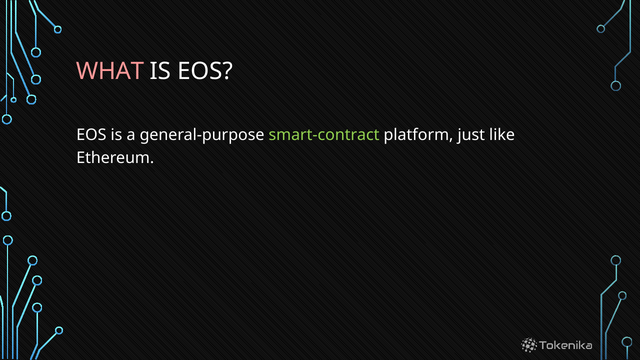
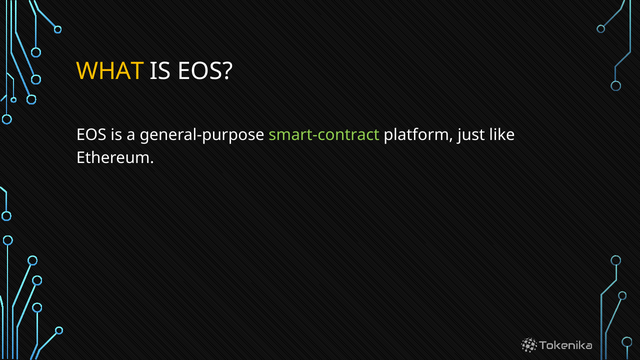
WHAT colour: pink -> yellow
